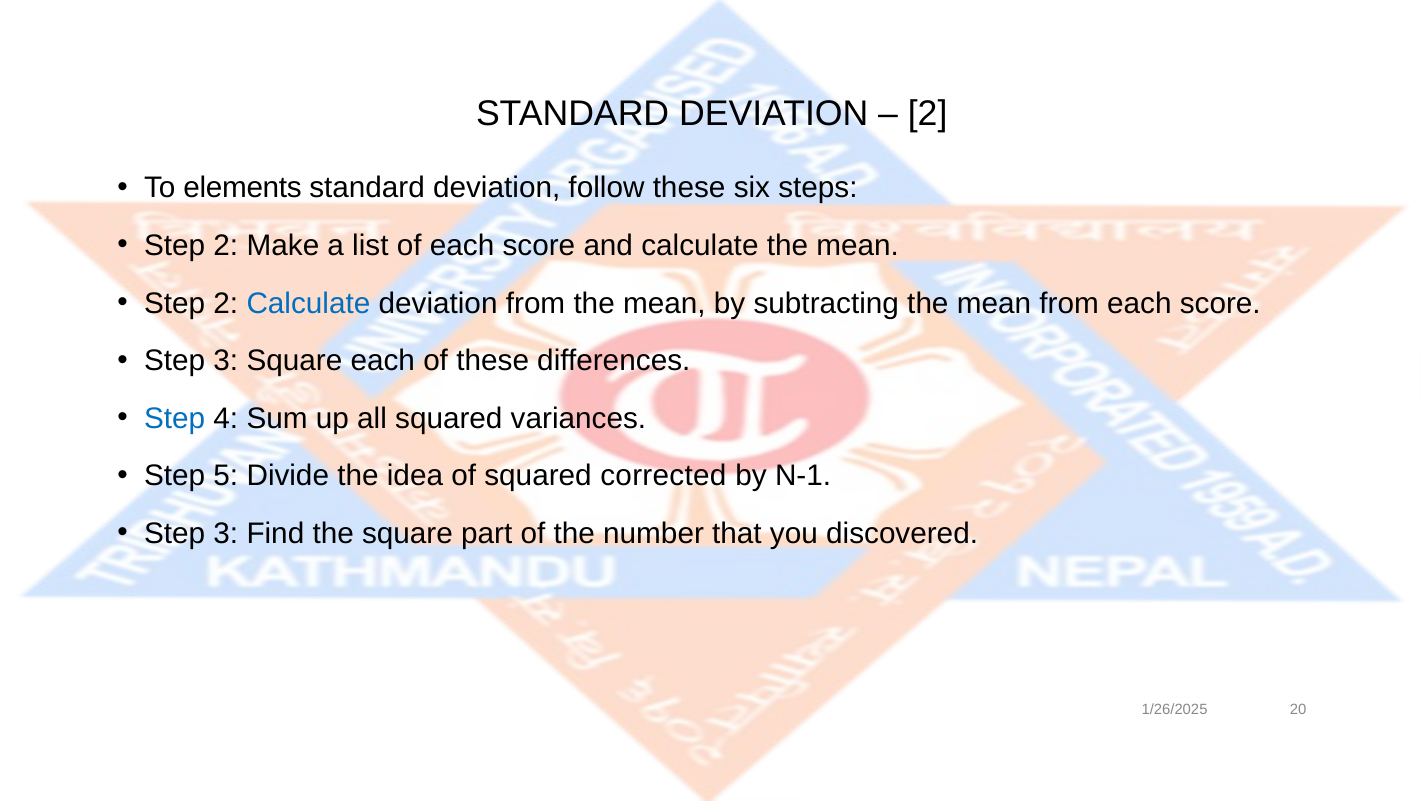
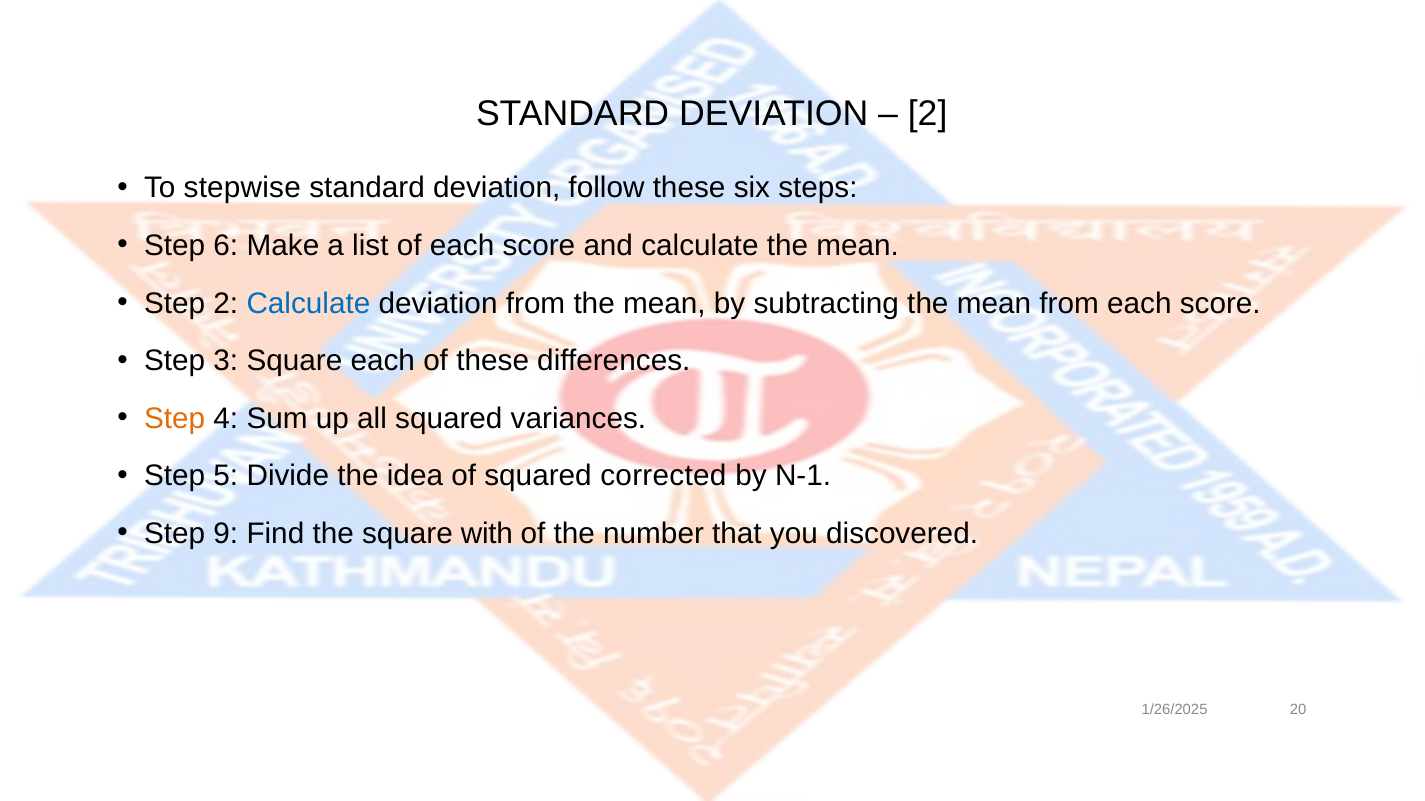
elements: elements -> stepwise
2 at (226, 246): 2 -> 6
Step at (175, 419) colour: blue -> orange
3 at (226, 534): 3 -> 9
part: part -> with
